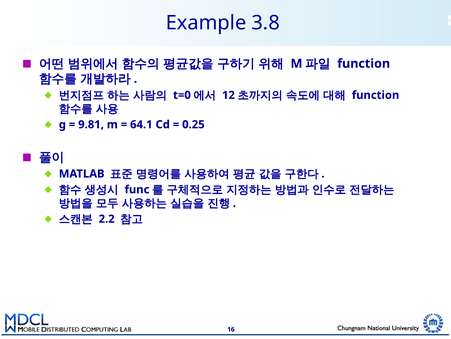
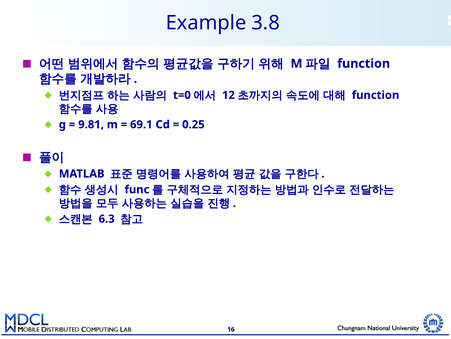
64.1: 64.1 -> 69.1
2.2: 2.2 -> 6.3
